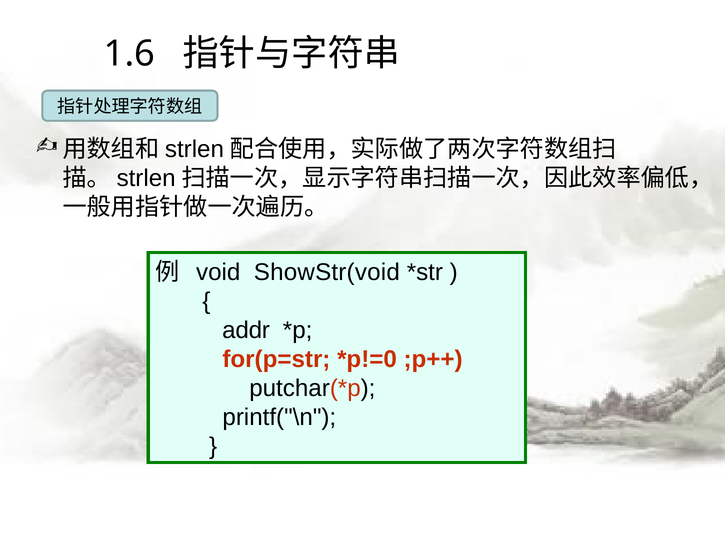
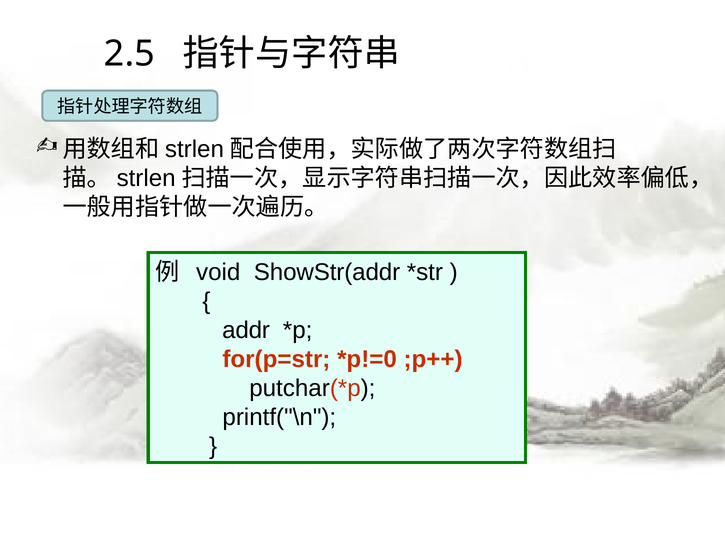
1.6: 1.6 -> 2.5
ShowStr(void: ShowStr(void -> ShowStr(addr
